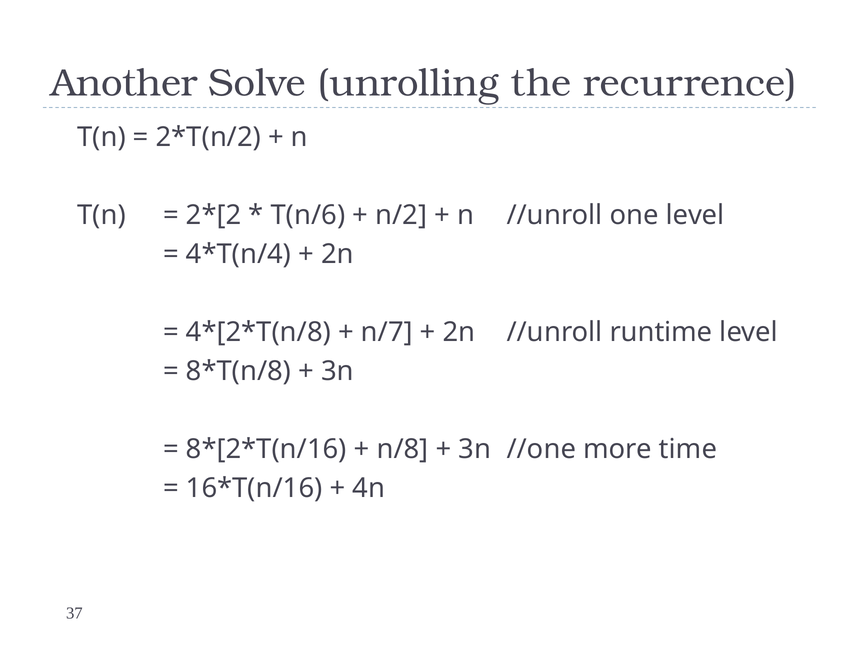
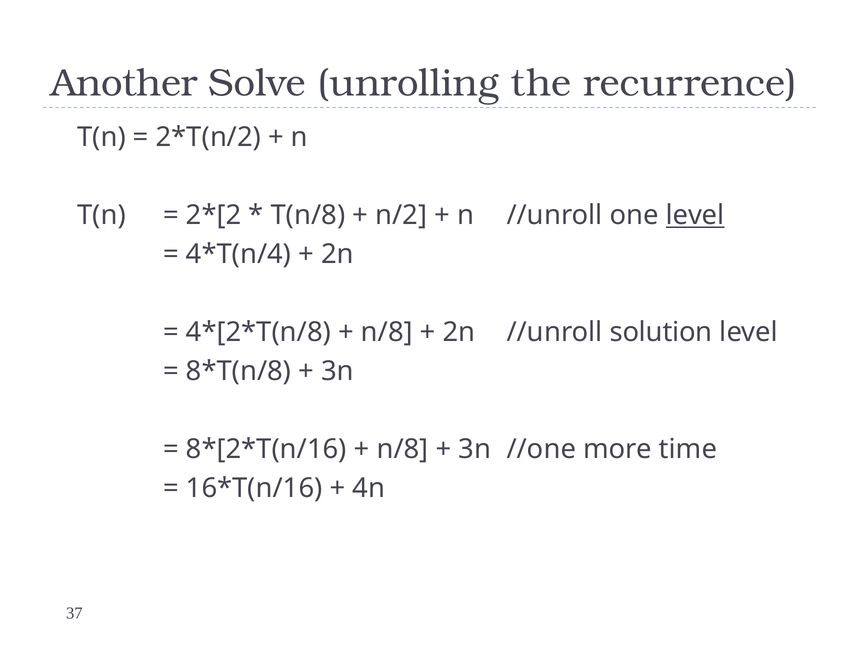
T(n/6: T(n/6 -> T(n/8
level at (695, 215) underline: none -> present
n/7 at (387, 332): n/7 -> n/8
runtime: runtime -> solution
